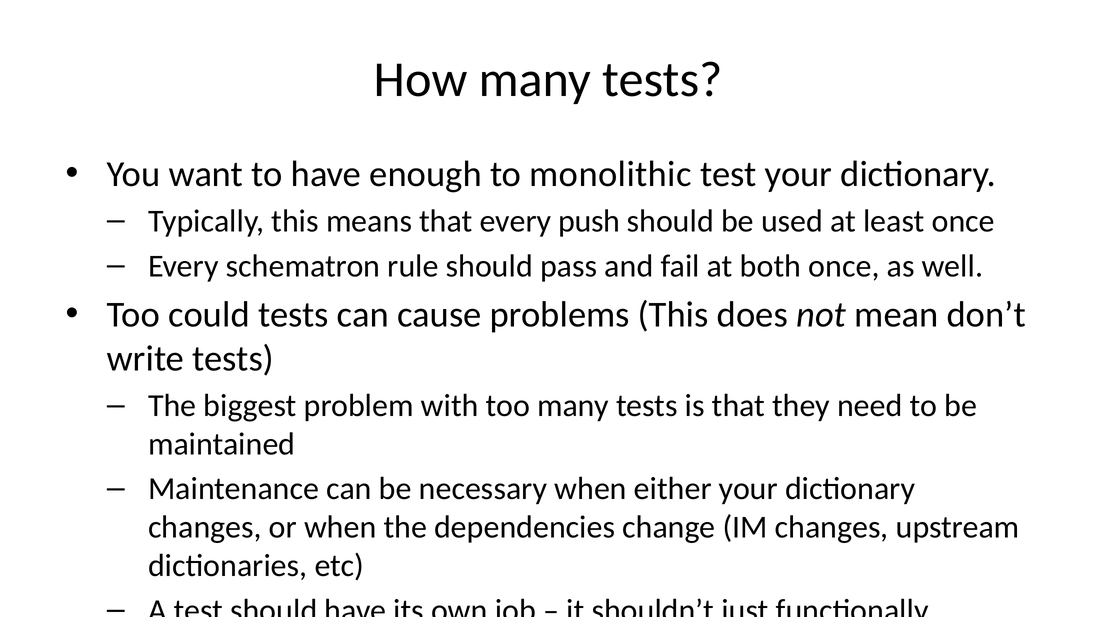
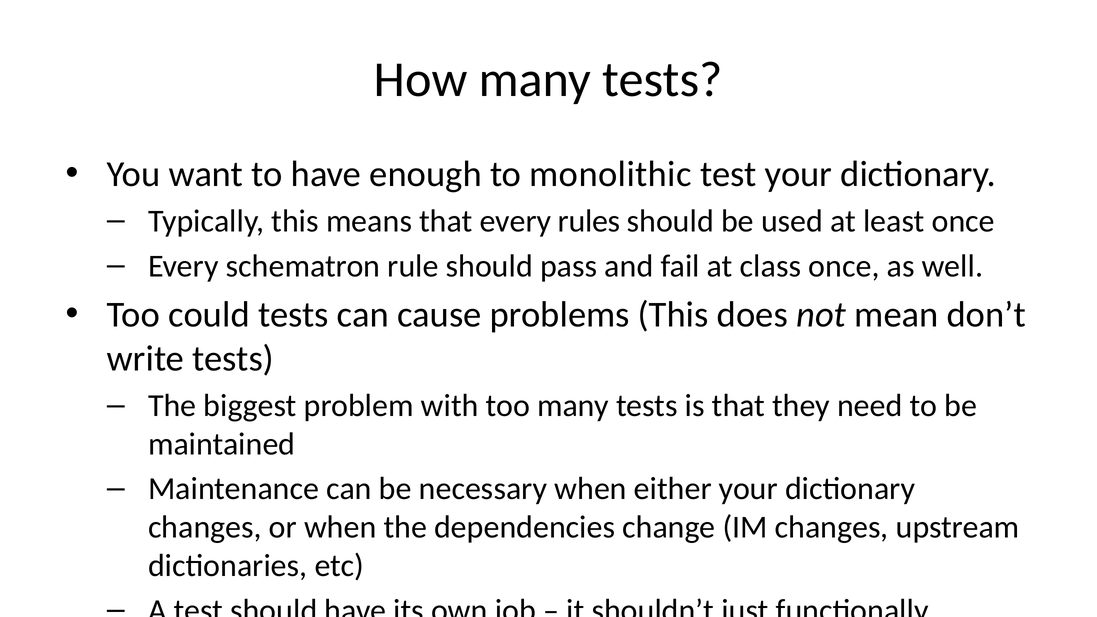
push: push -> rules
both: both -> class
